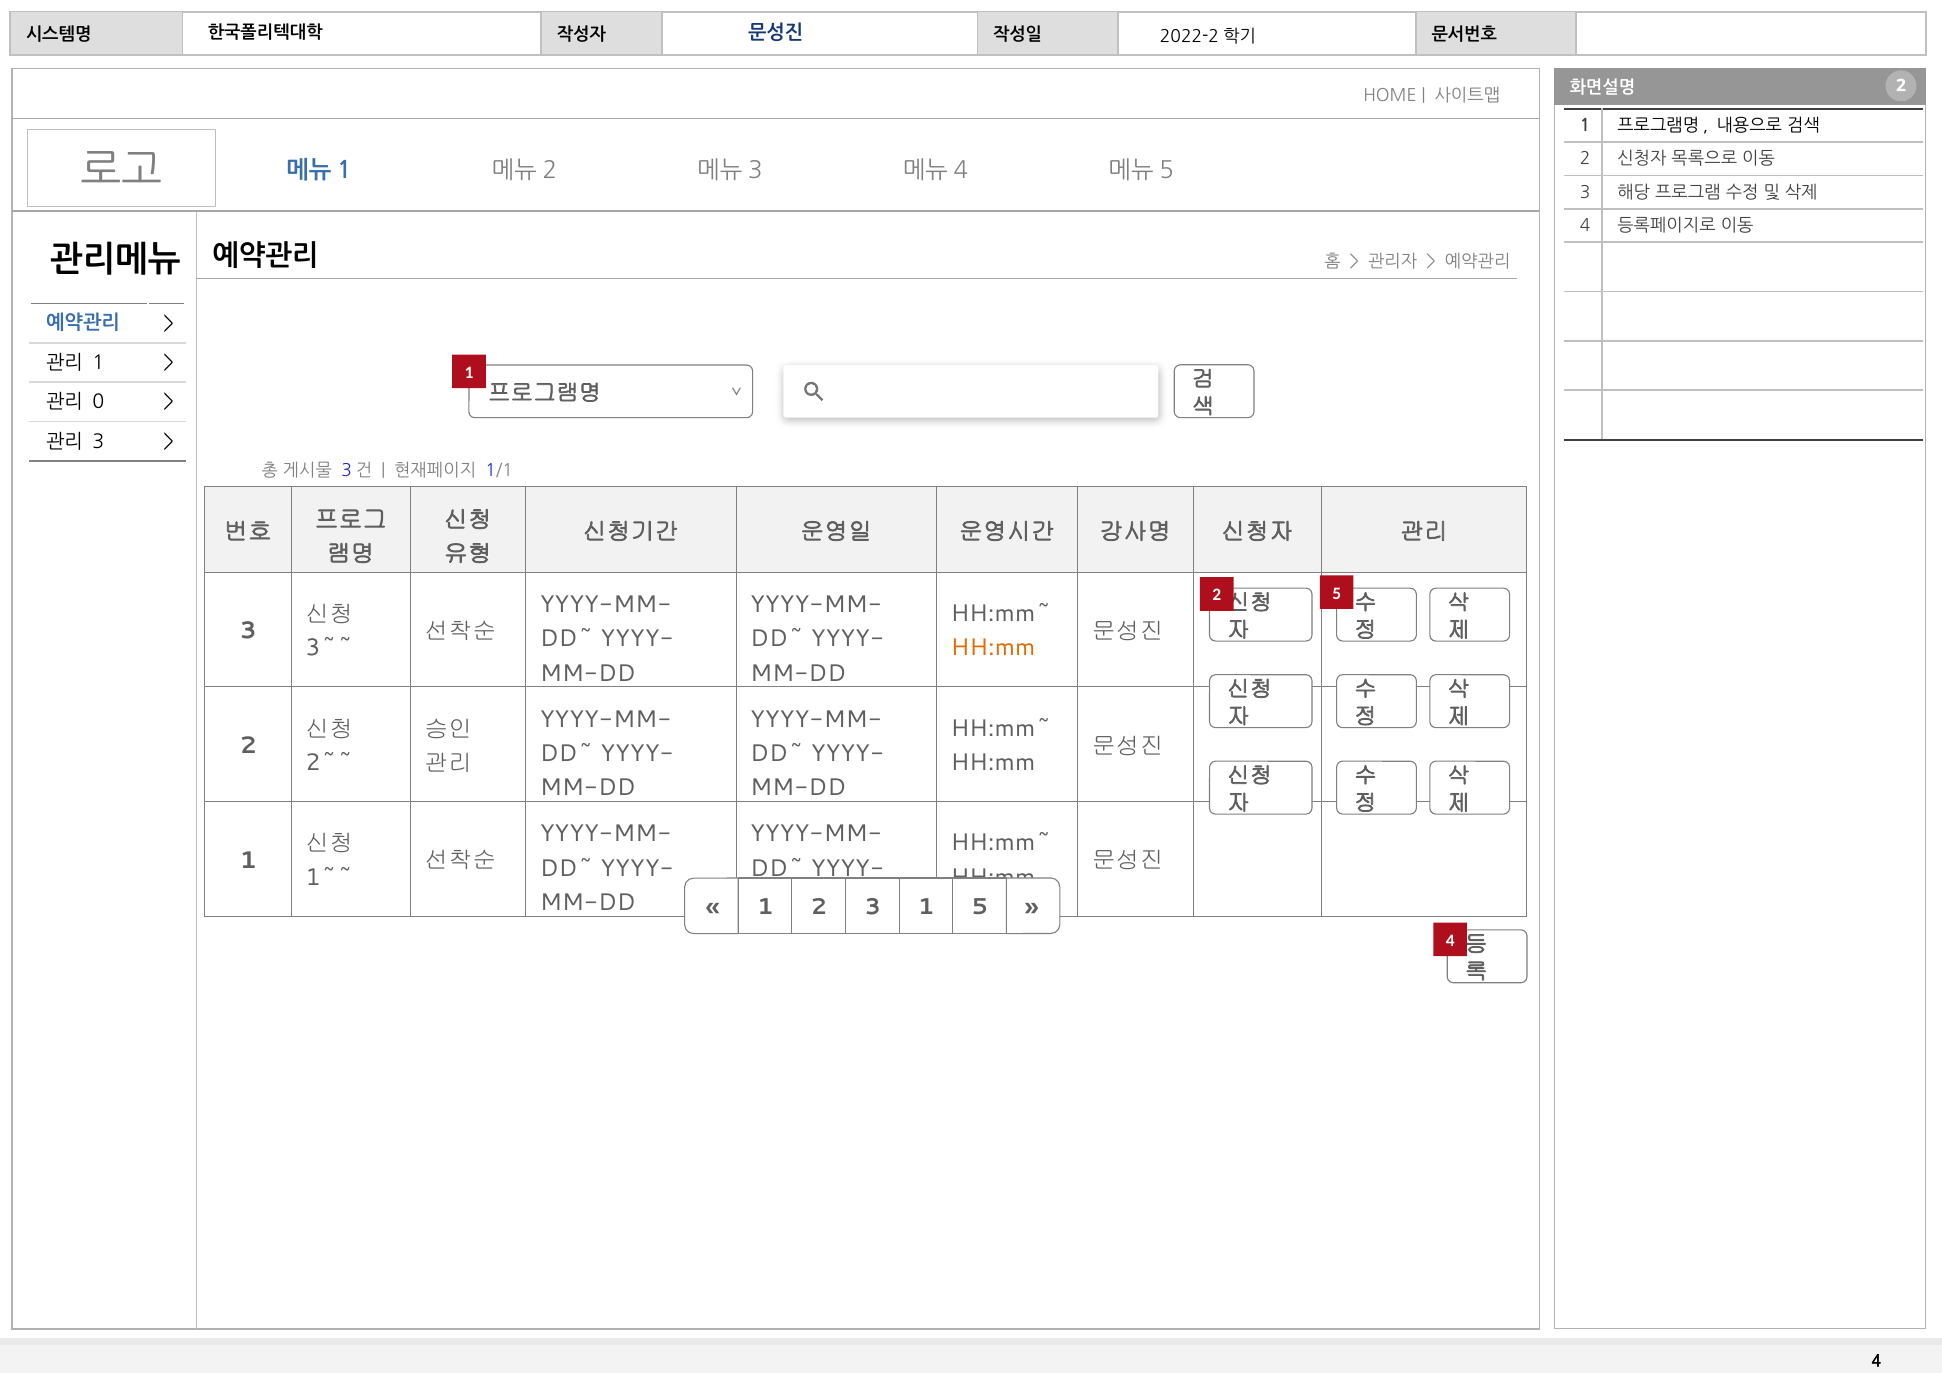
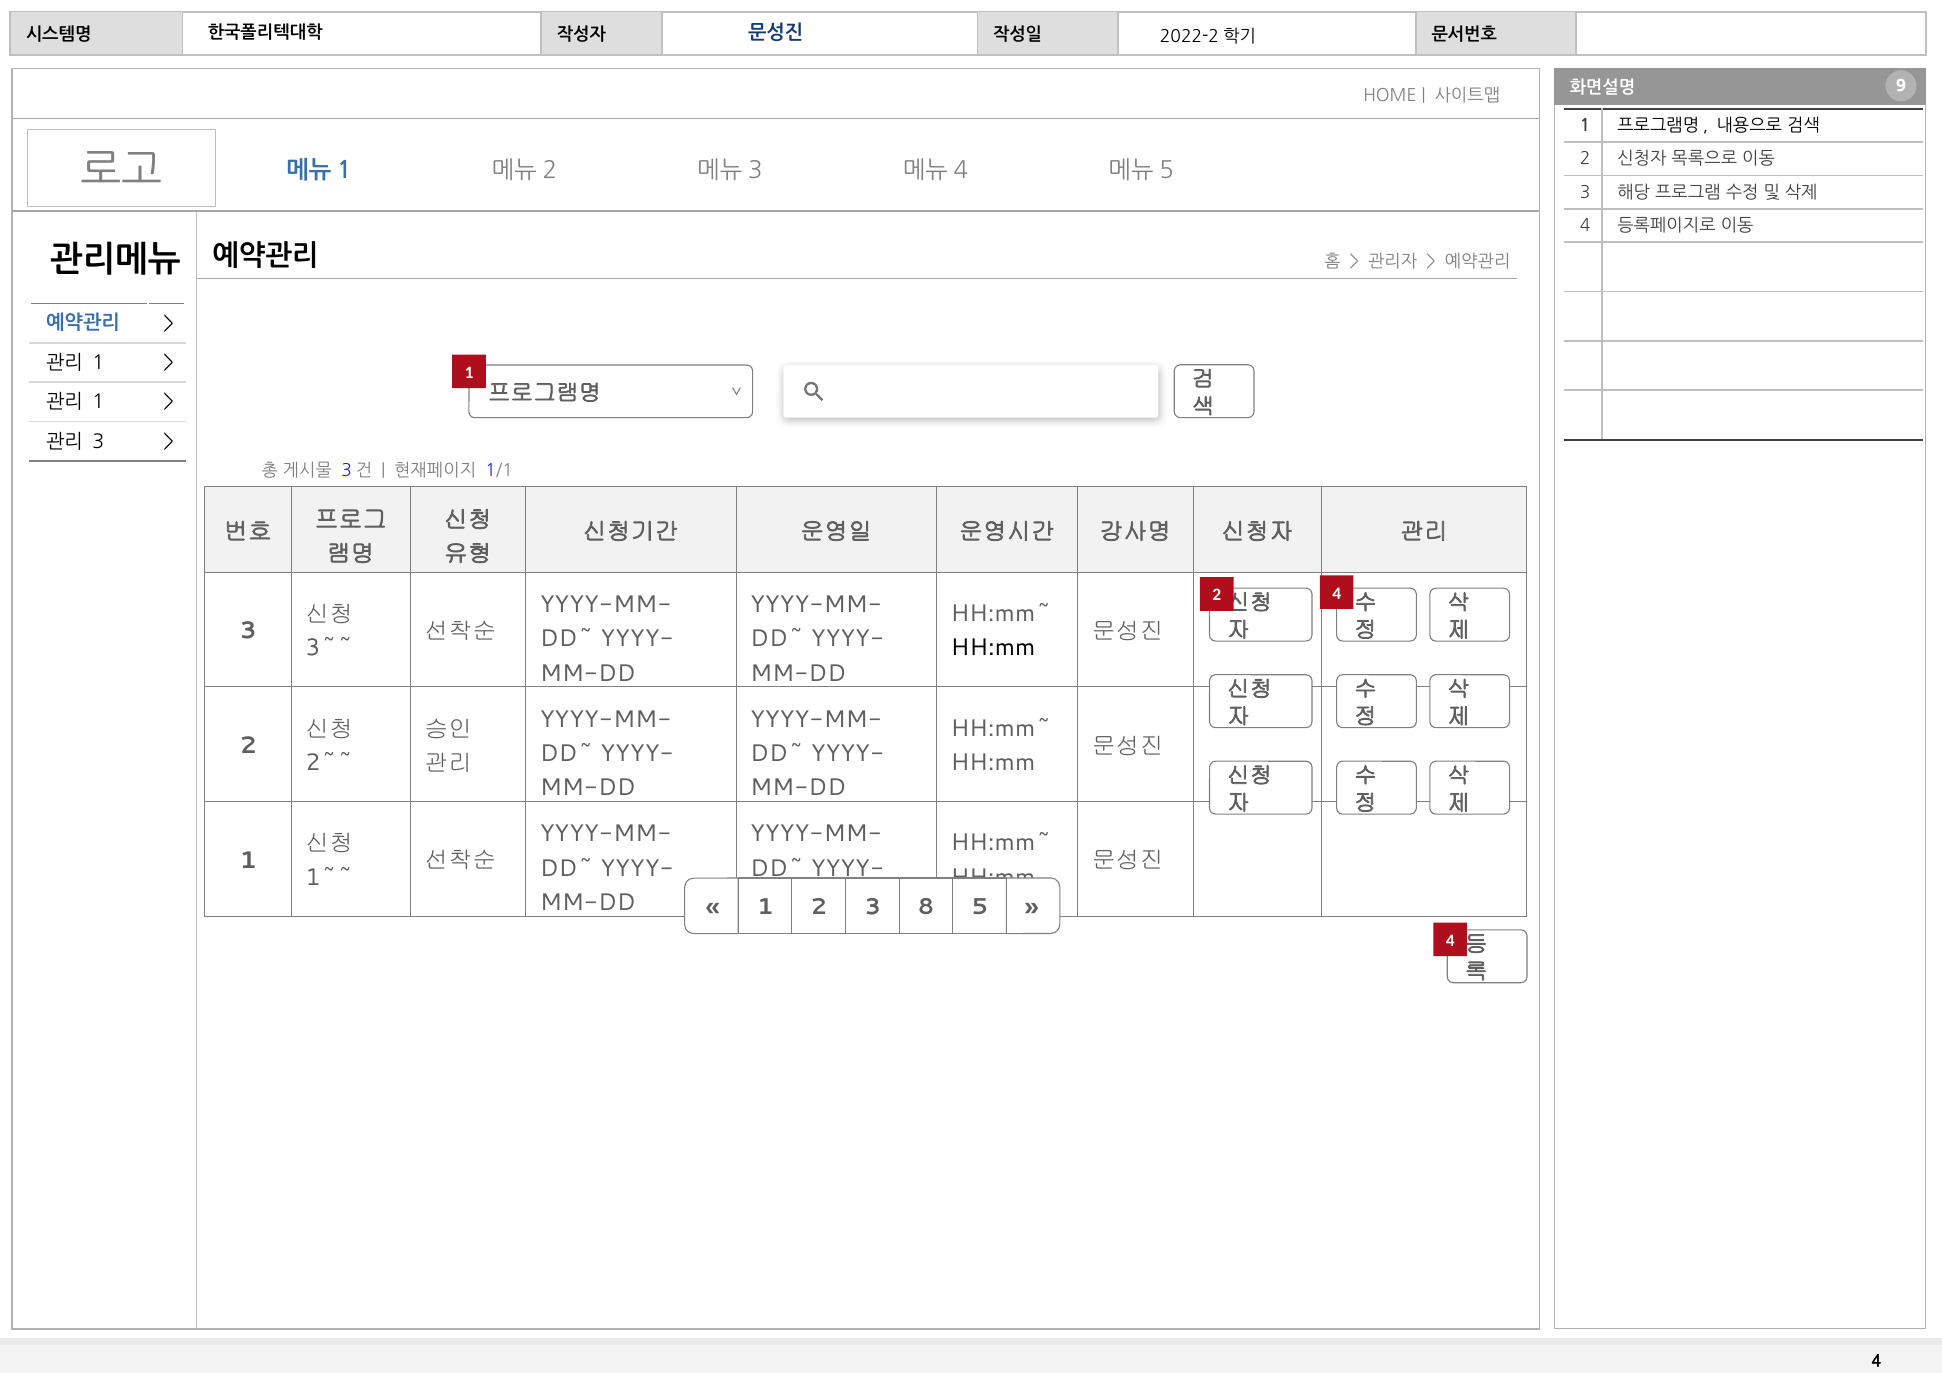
2 at (1901, 85): 2 -> 9
0 at (98, 402): 0 -> 1
2 5: 5 -> 4
HH:mm at (993, 648) colour: orange -> black
3 1: 1 -> 8
